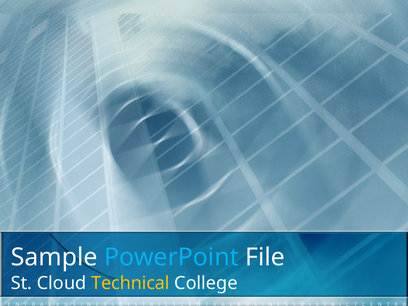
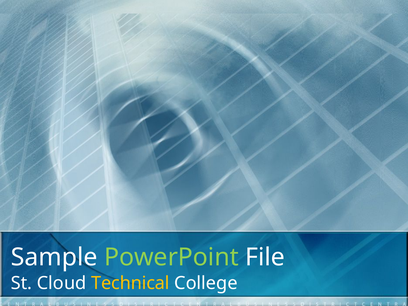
PowerPoint colour: light blue -> light green
